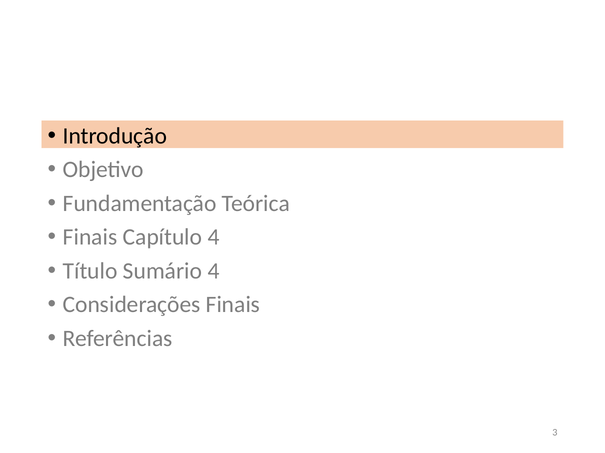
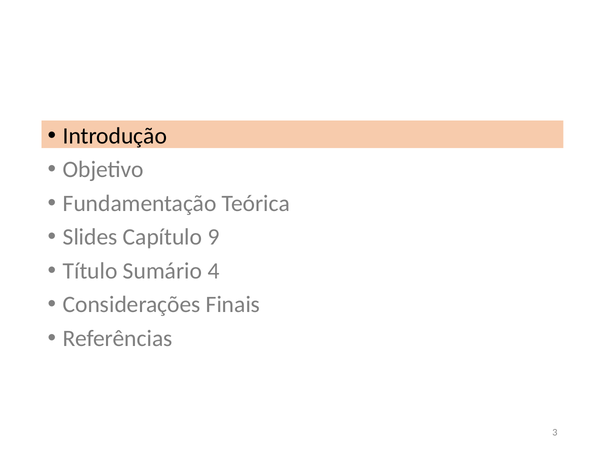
Finais at (90, 238): Finais -> Slides
Capítulo 4: 4 -> 9
